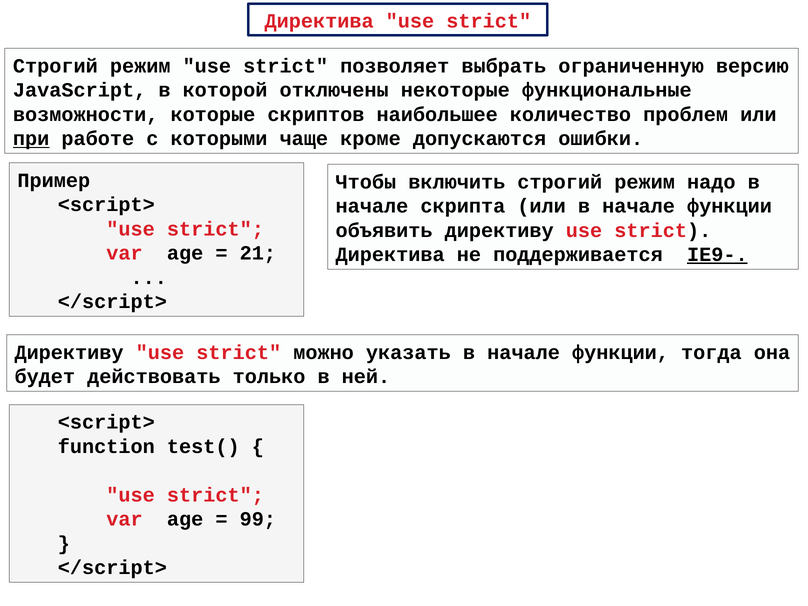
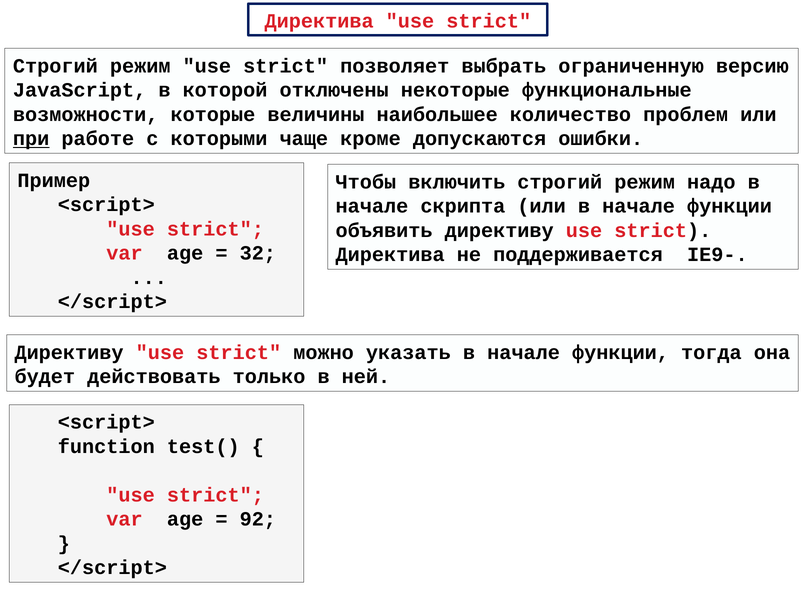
скриптов: скриптов -> величины
21: 21 -> 32
IE9- underline: present -> none
99: 99 -> 92
